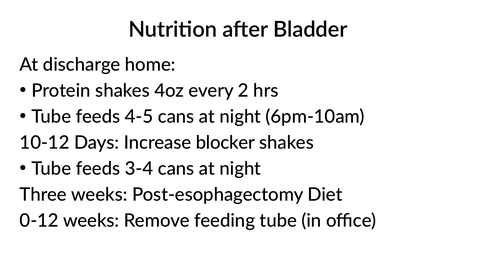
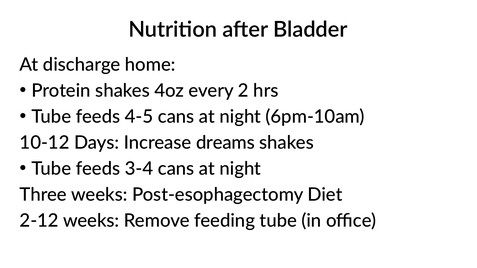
blocker: blocker -> dreams
0-12: 0-12 -> 2-12
